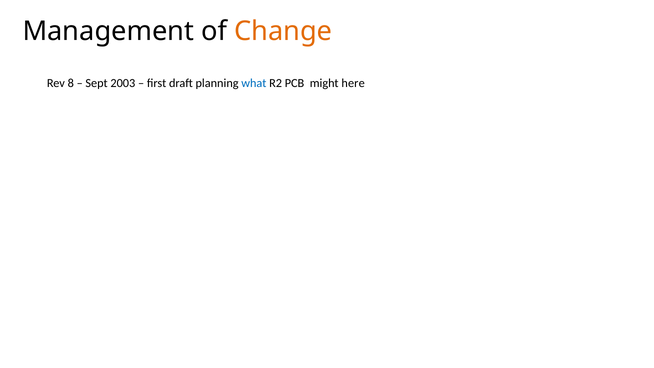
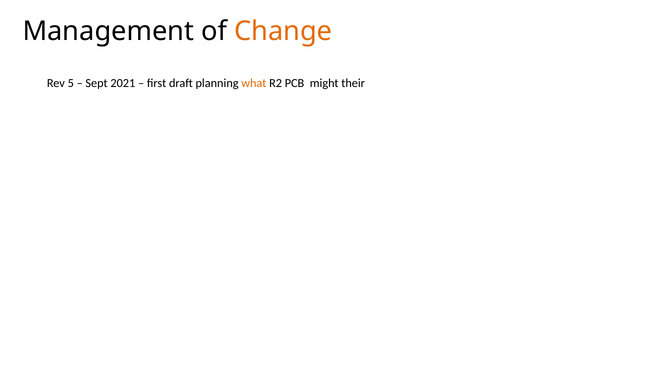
8: 8 -> 5
2003: 2003 -> 2021
what colour: blue -> orange
here: here -> their
